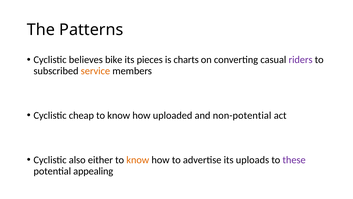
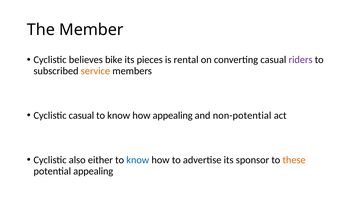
Patterns: Patterns -> Member
charts: charts -> rental
Cyclistic cheap: cheap -> casual
how uploaded: uploaded -> appealing
know at (138, 160) colour: orange -> blue
uploads: uploads -> sponsor
these colour: purple -> orange
